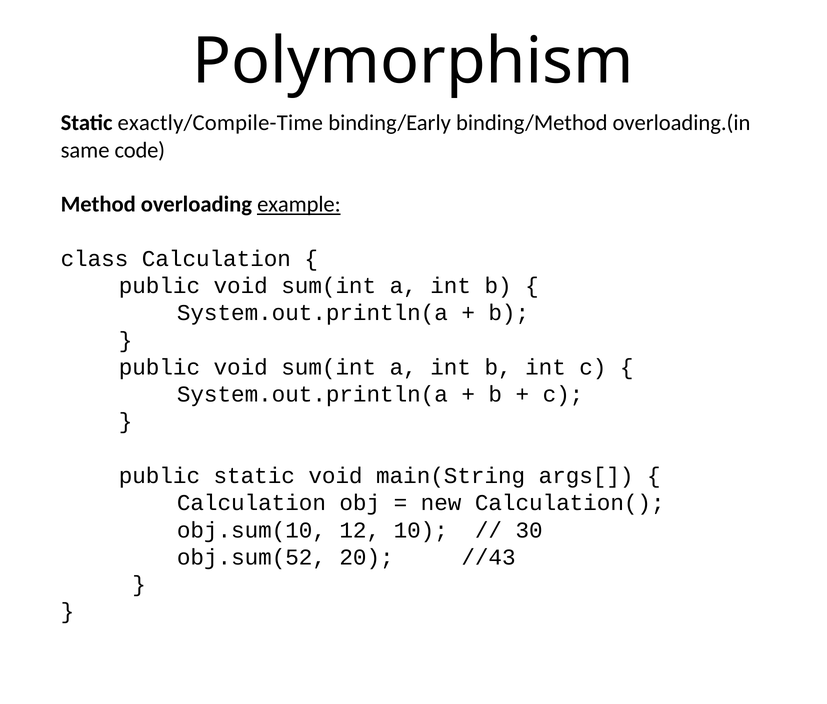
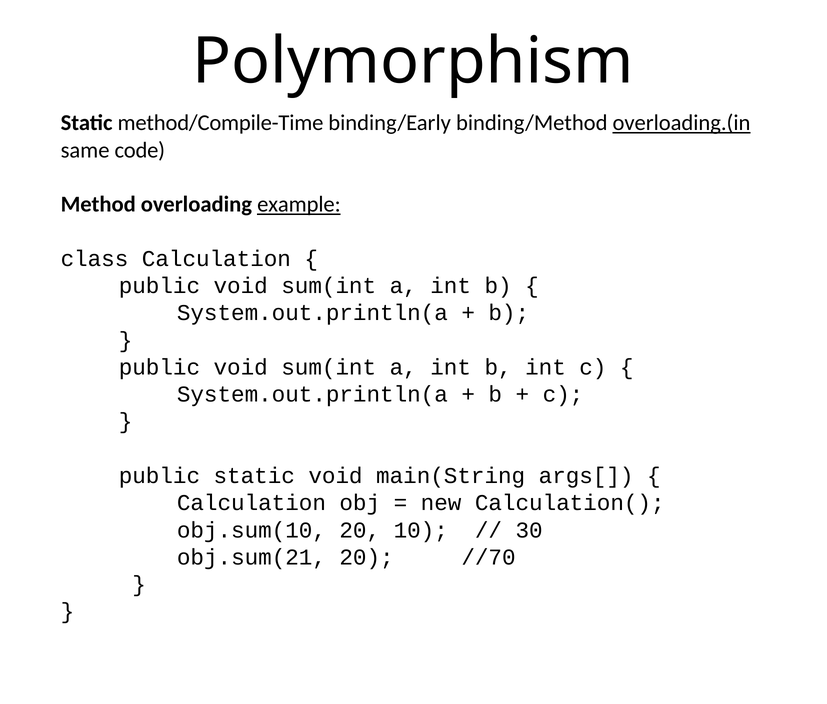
exactly/Compile-Time: exactly/Compile-Time -> method/Compile-Time
overloading.(in underline: none -> present
obj.sum(10 12: 12 -> 20
obj.sum(52: obj.sum(52 -> obj.sum(21
//43: //43 -> //70
